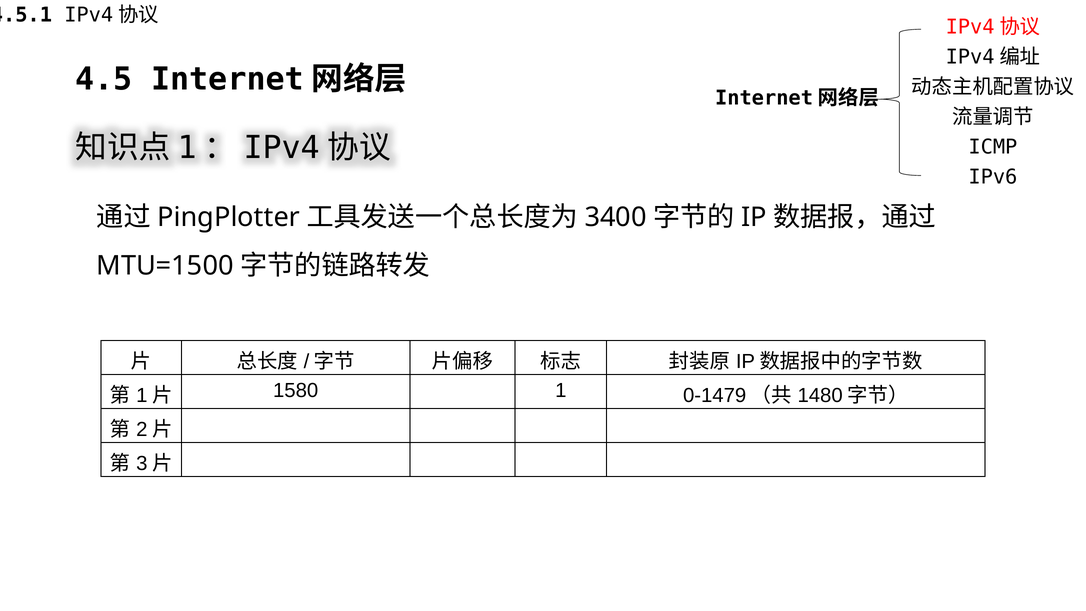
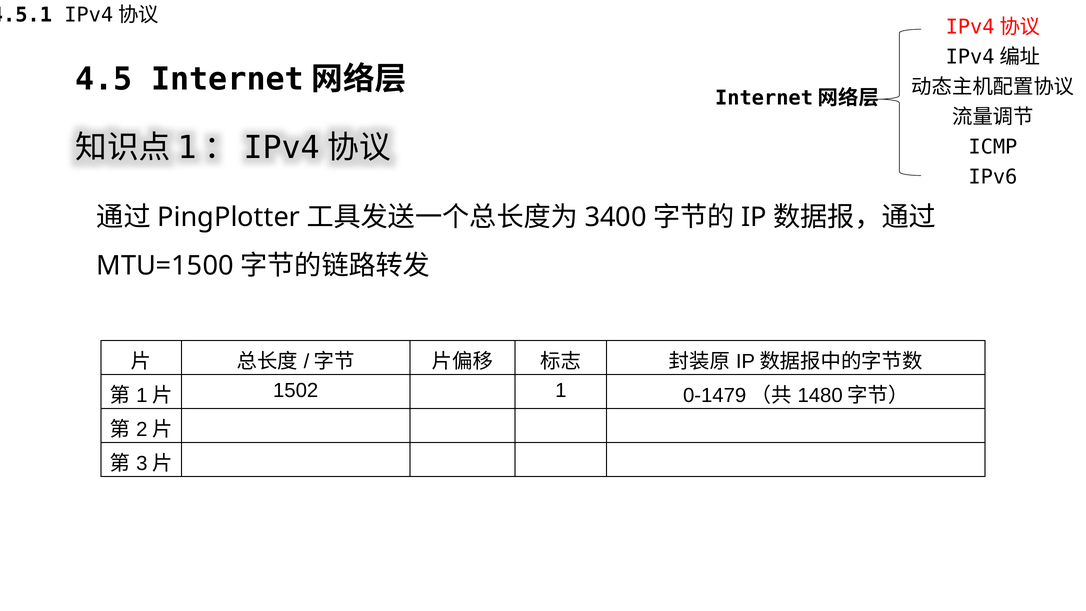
1580: 1580 -> 1502
